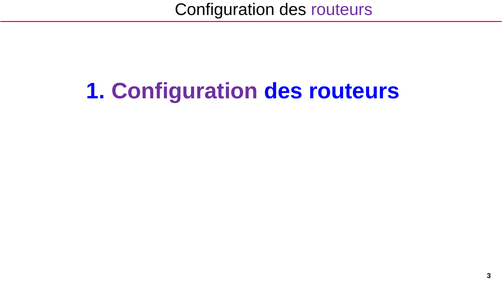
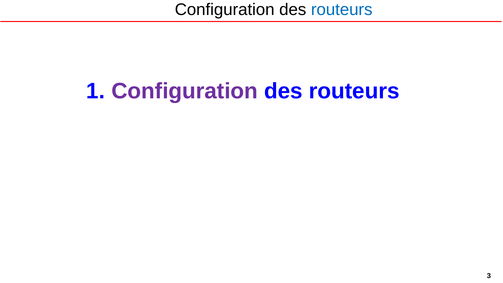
routeurs at (342, 10) colour: purple -> blue
